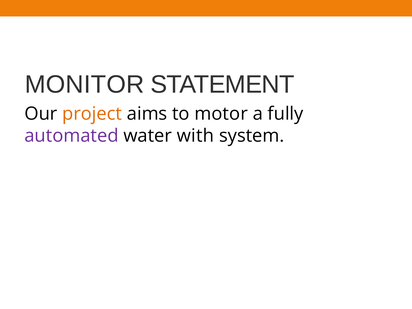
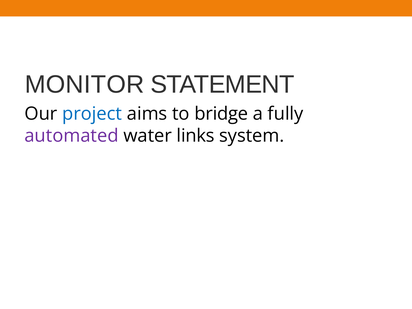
project colour: orange -> blue
motor: motor -> bridge
with: with -> links
